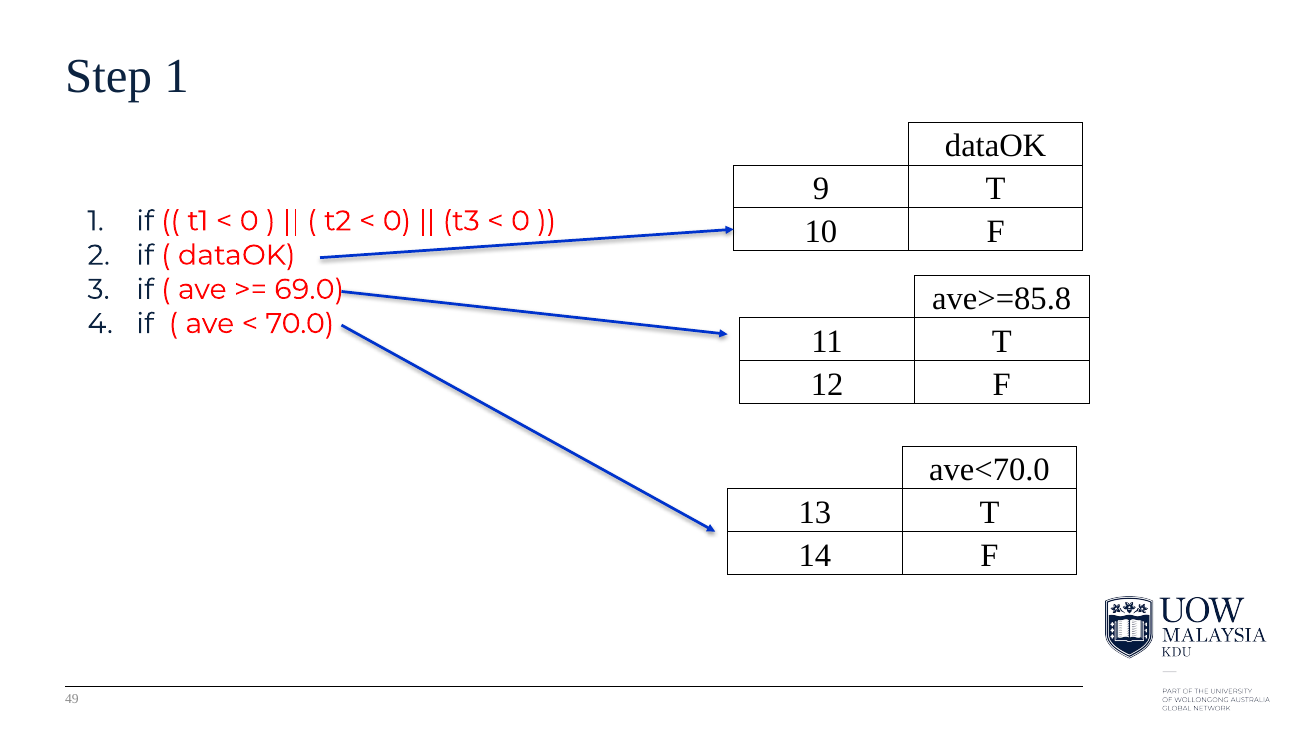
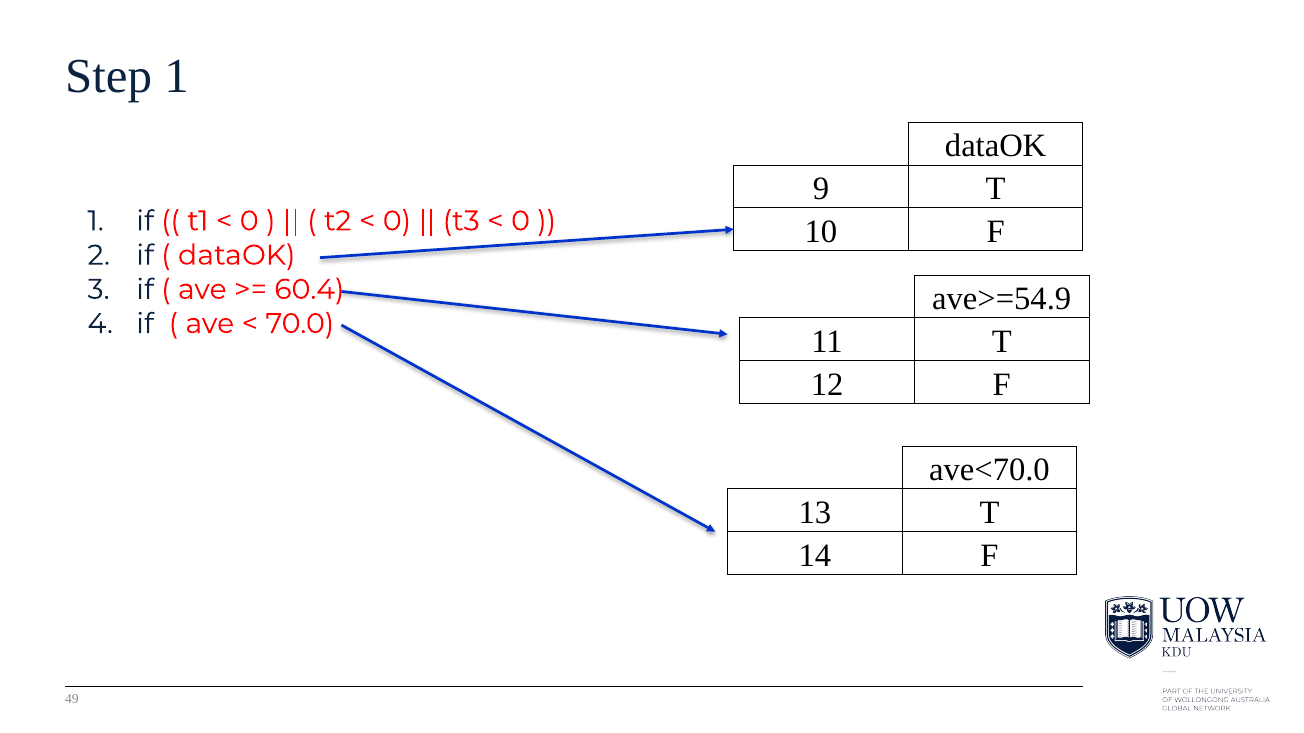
69.0: 69.0 -> 60.4
ave>=85.8: ave>=85.8 -> ave>=54.9
